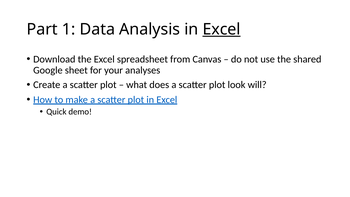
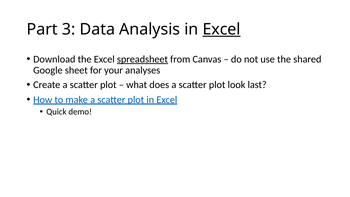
1: 1 -> 3
spreadsheet underline: none -> present
will: will -> last
